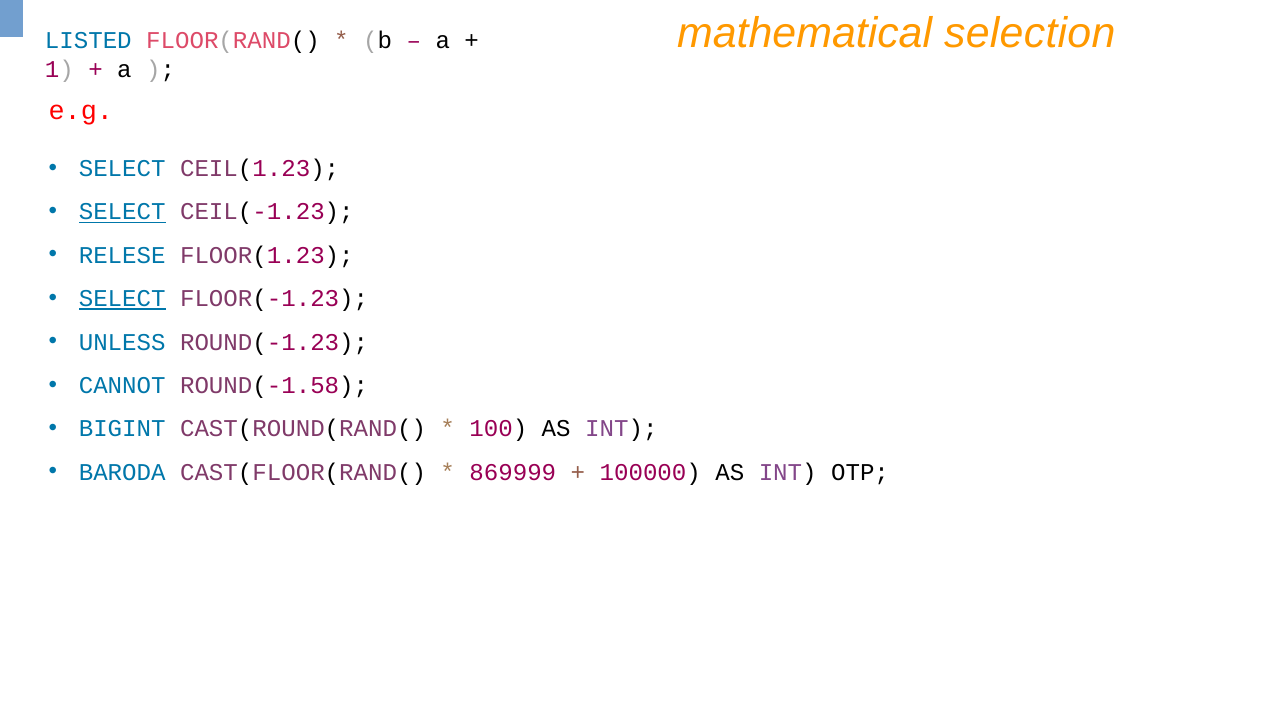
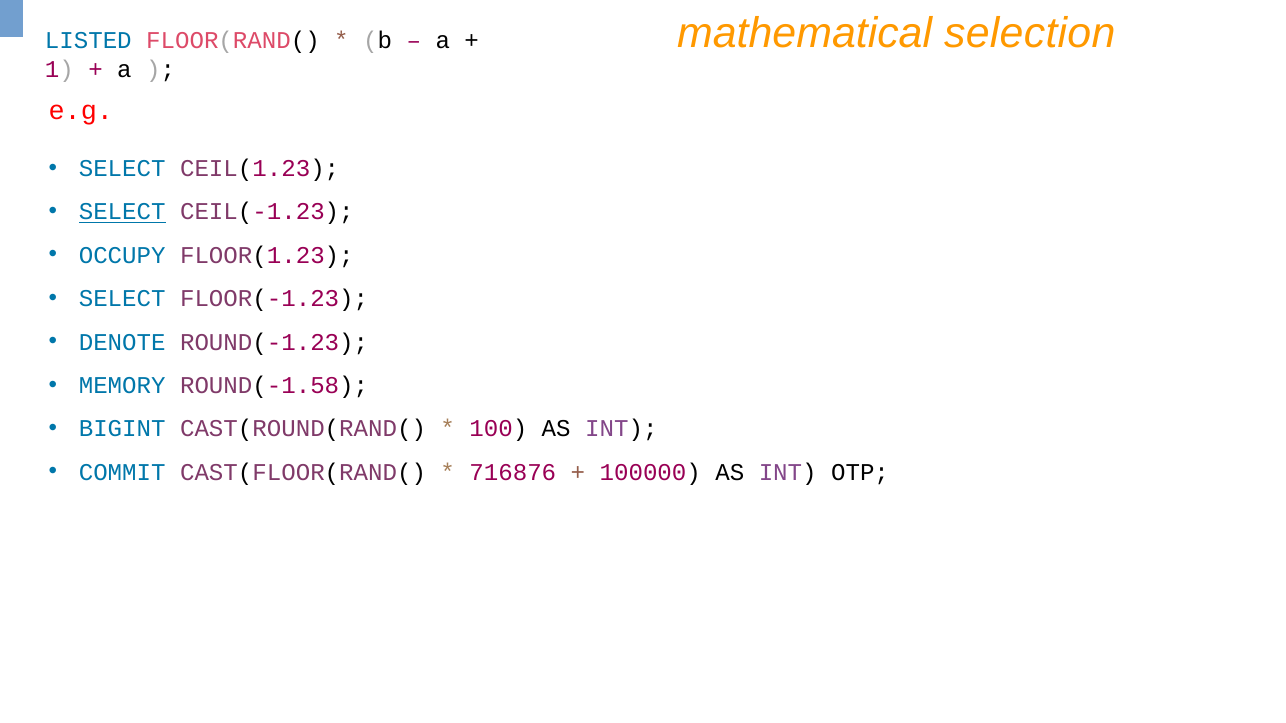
RELESE: RELESE -> OCCUPY
SELECT at (122, 299) underline: present -> none
UNLESS: UNLESS -> DENOTE
CANNOT: CANNOT -> MEMORY
BARODA: BARODA -> COMMIT
869999: 869999 -> 716876
